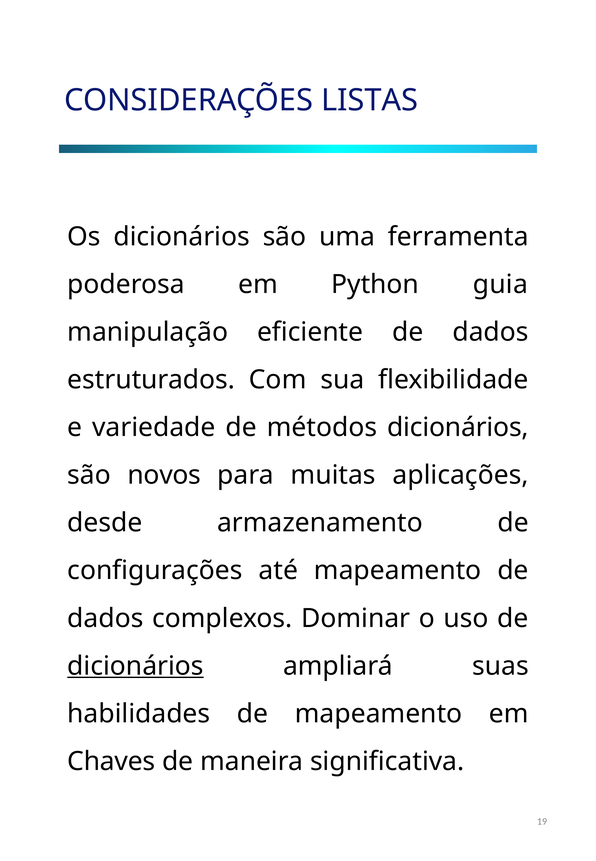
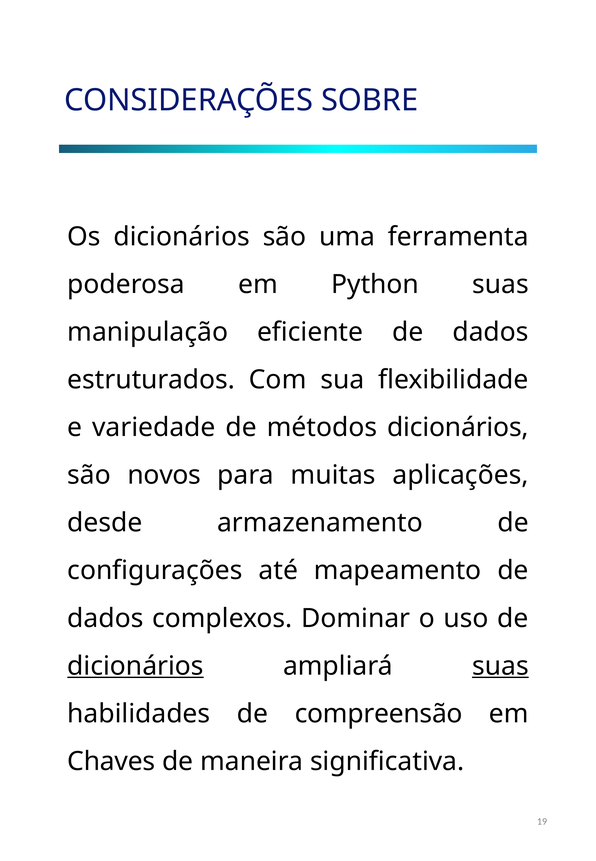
LISTAS: LISTAS -> SOBRE
Python guia: guia -> suas
suas at (500, 666) underline: none -> present
de mapeamento: mapeamento -> compreensão
